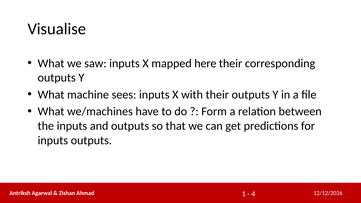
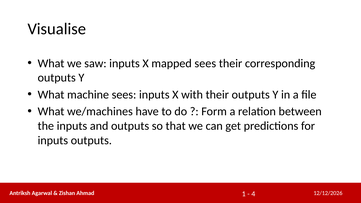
mapped here: here -> sees
